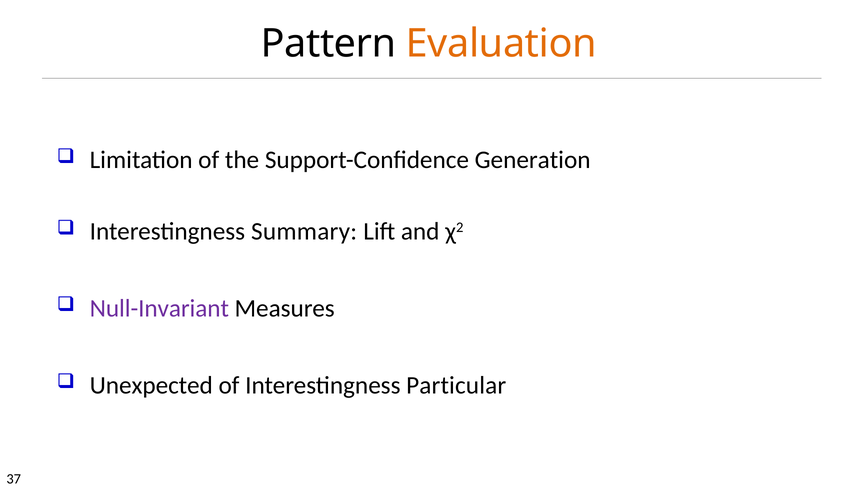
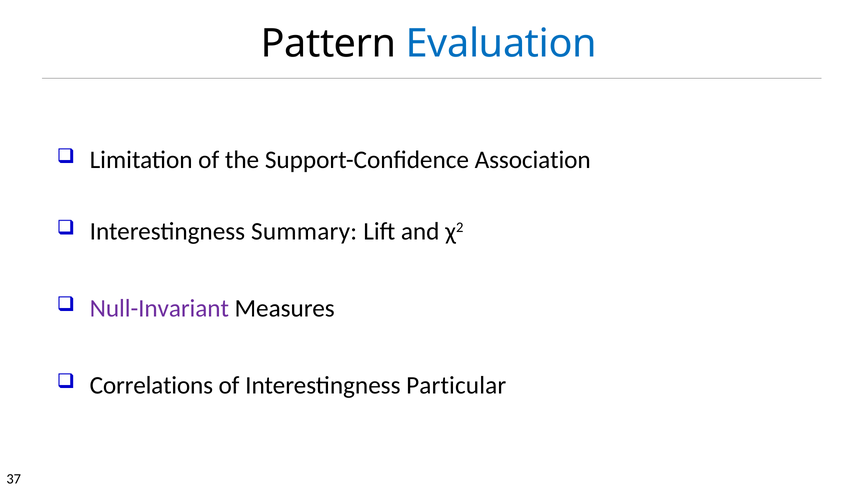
Evaluation colour: orange -> blue
Generation: Generation -> Association
Unexpected: Unexpected -> Correlations
